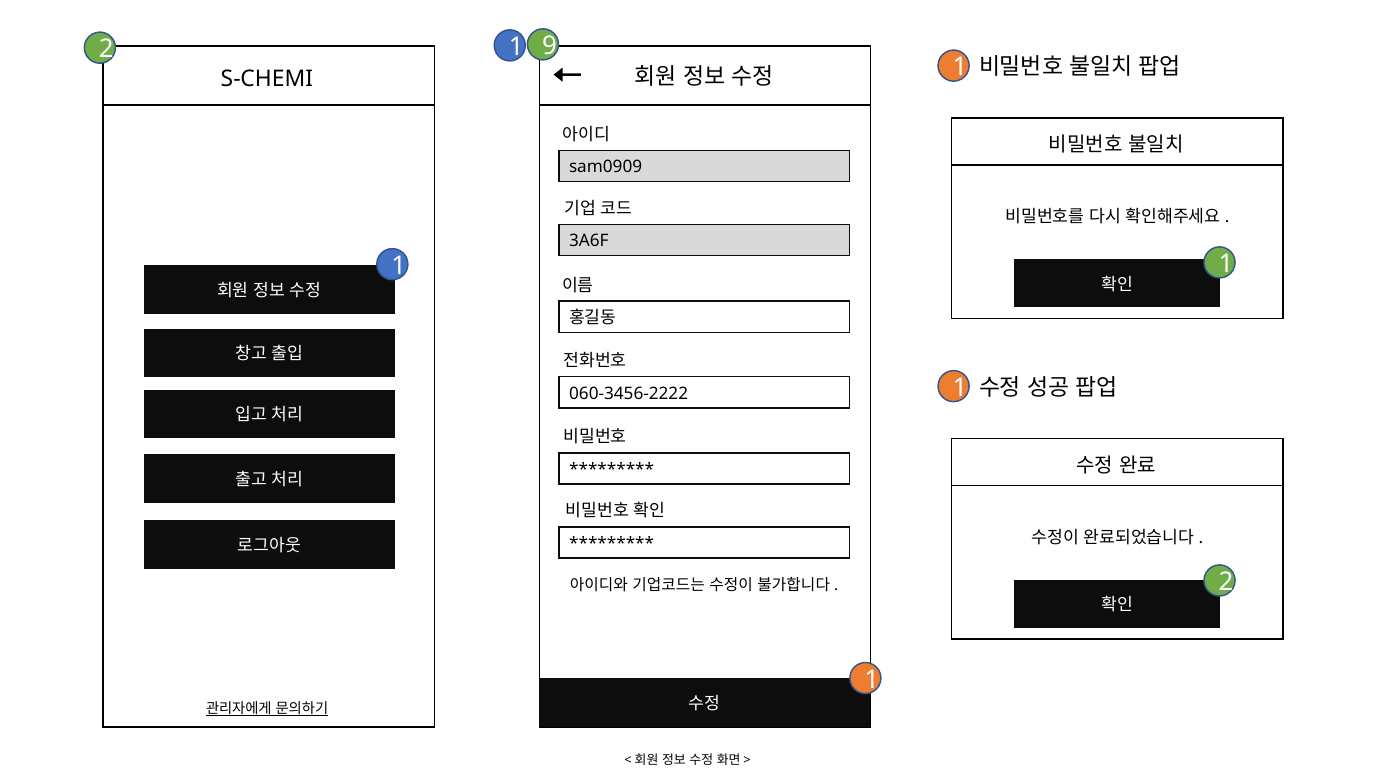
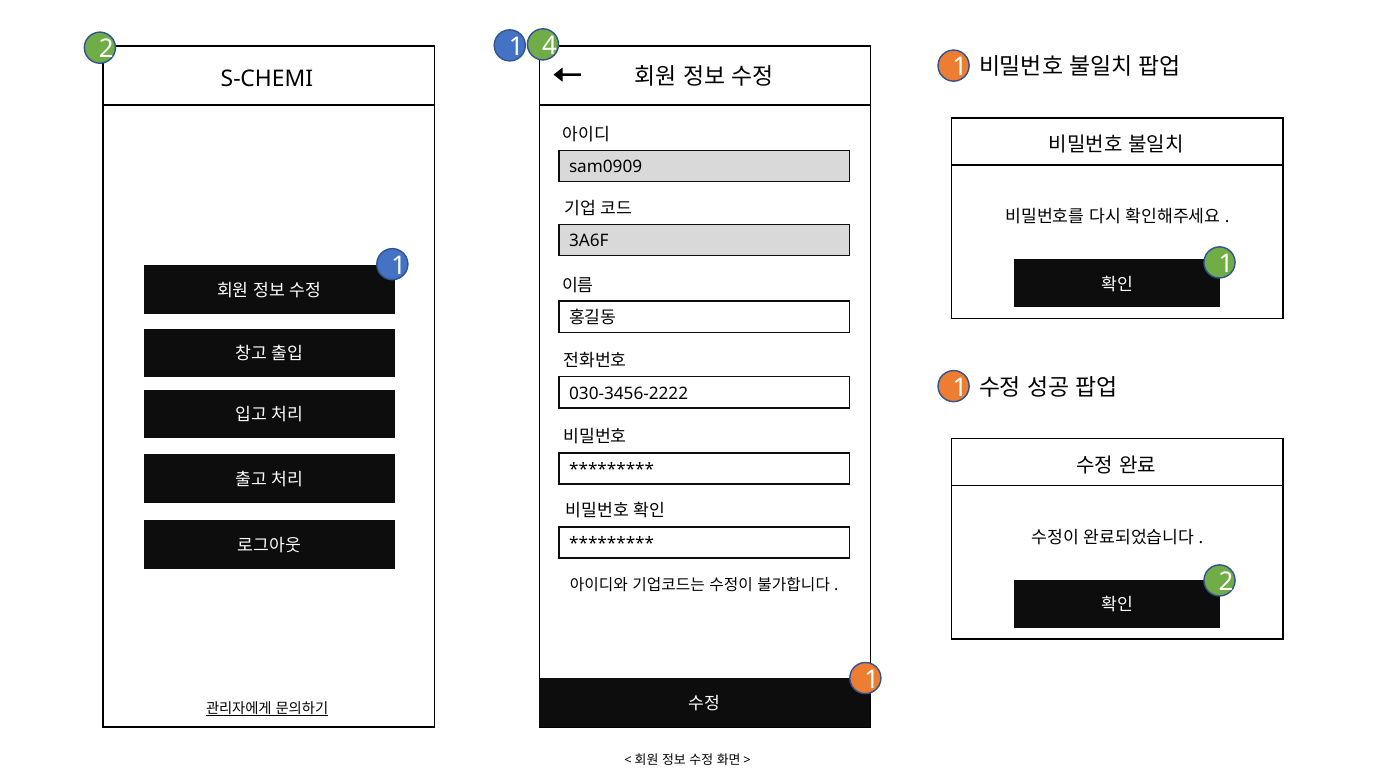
9: 9 -> 4
060-3456-2222: 060-3456-2222 -> 030-3456-2222
